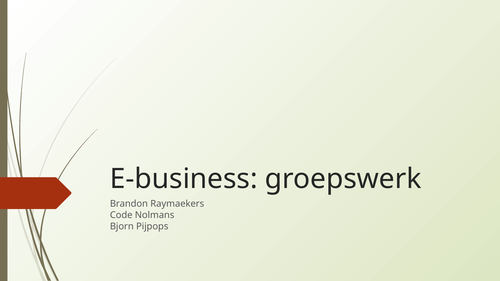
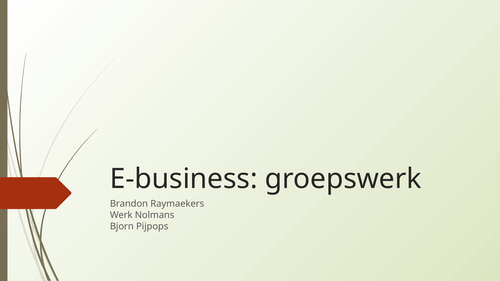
Code: Code -> Werk
